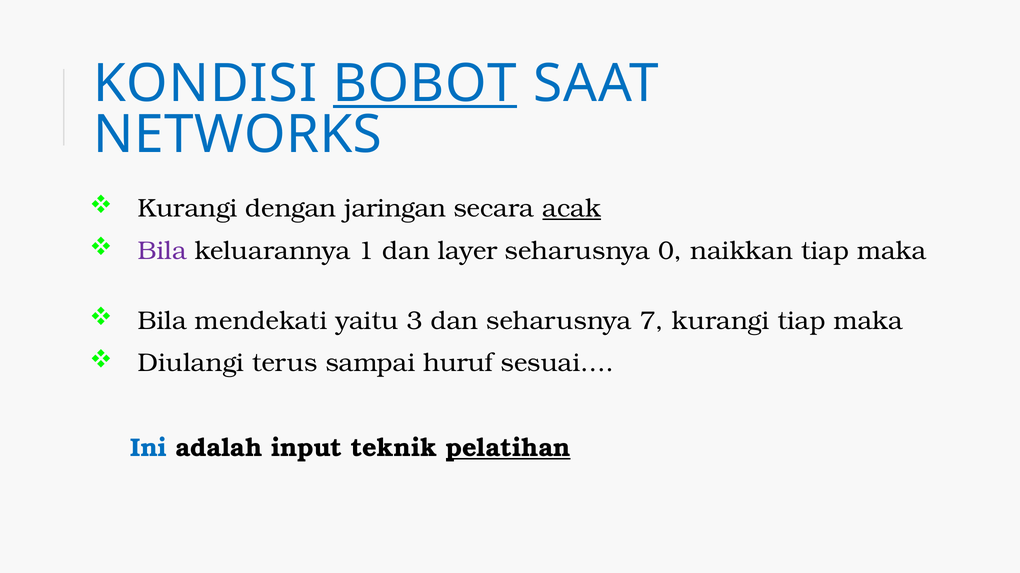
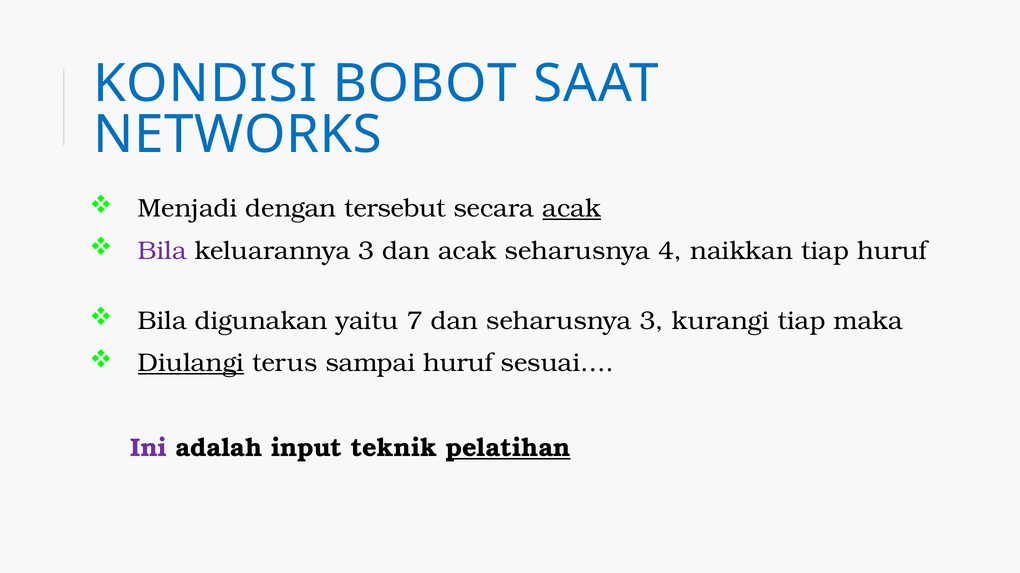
BOBOT underline: present -> none
Kurangi at (188, 209): Kurangi -> Menjadi
jaringan: jaringan -> tersebut
keluarannya 1: 1 -> 3
dan layer: layer -> acak
0: 0 -> 4
naikkan tiap maka: maka -> huruf
mendekati: mendekati -> digunakan
3: 3 -> 7
seharusnya 7: 7 -> 3
Diulangi underline: none -> present
Ini colour: blue -> purple
